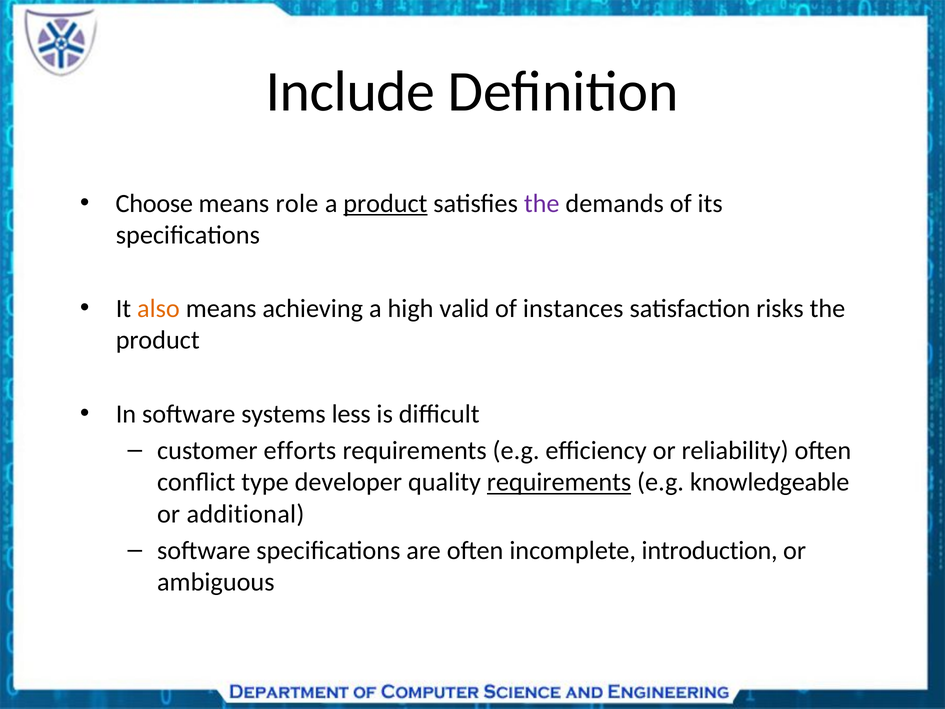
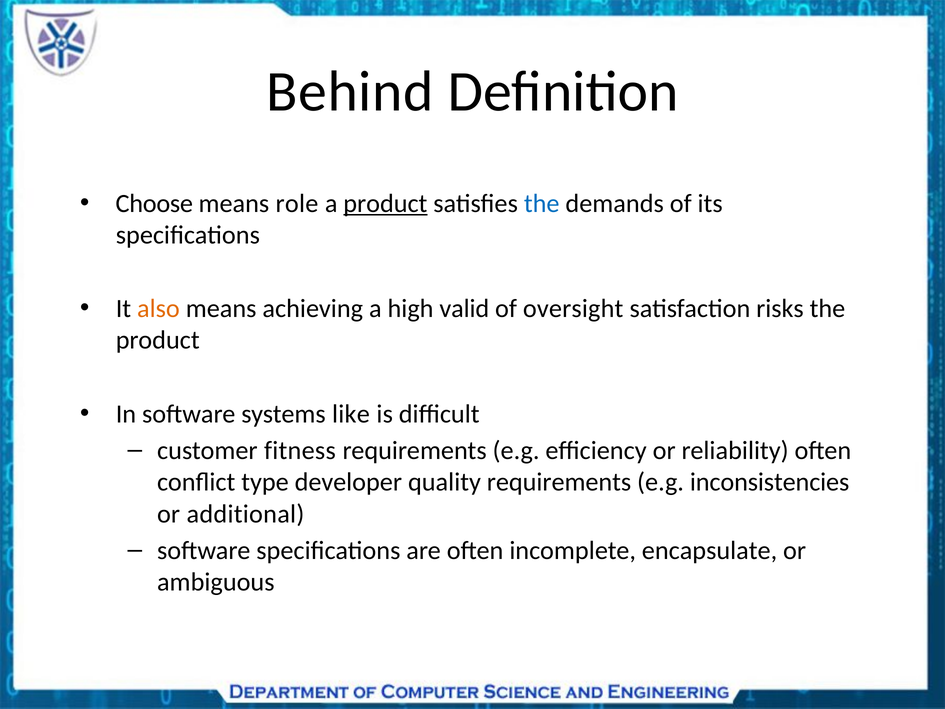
Include: Include -> Behind
the at (542, 203) colour: purple -> blue
instances: instances -> oversight
less: less -> like
efforts: efforts -> fitness
requirements at (559, 482) underline: present -> none
knowledgeable: knowledgeable -> inconsistencies
introduction: introduction -> encapsulate
